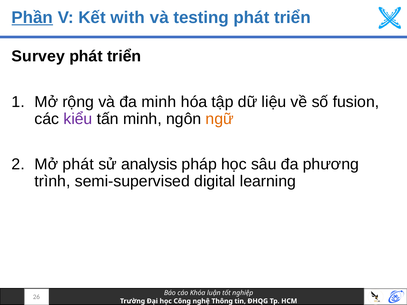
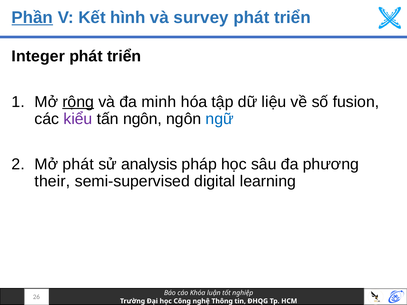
with: with -> hình
testing: testing -> survey
Survey: Survey -> Integer
rộng underline: none -> present
tấn minh: minh -> ngôn
ngữ colour: orange -> blue
trình: trình -> their
